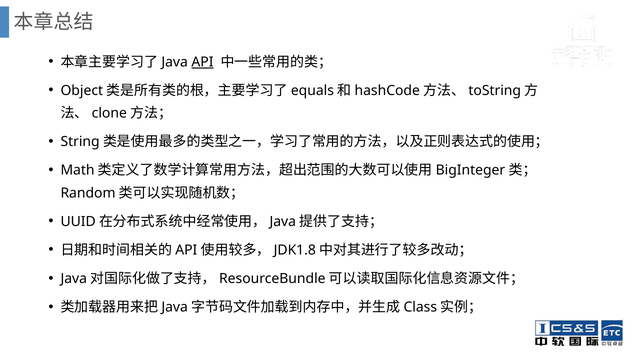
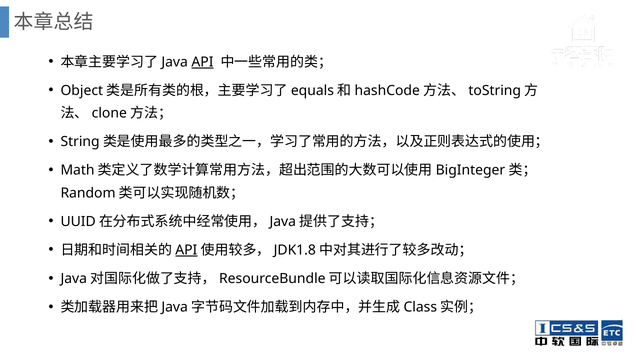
API at (186, 250) underline: none -> present
